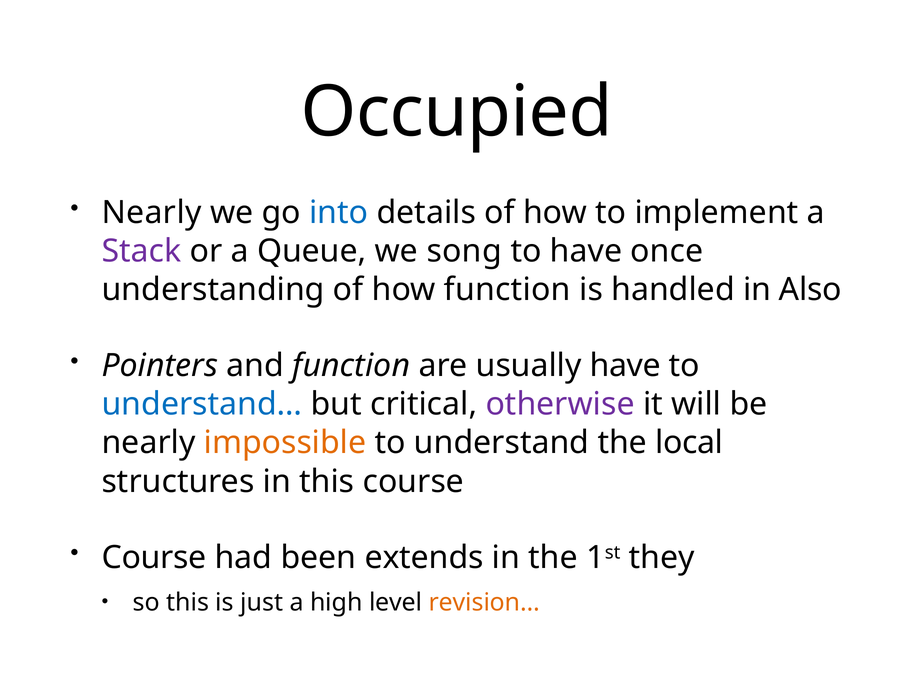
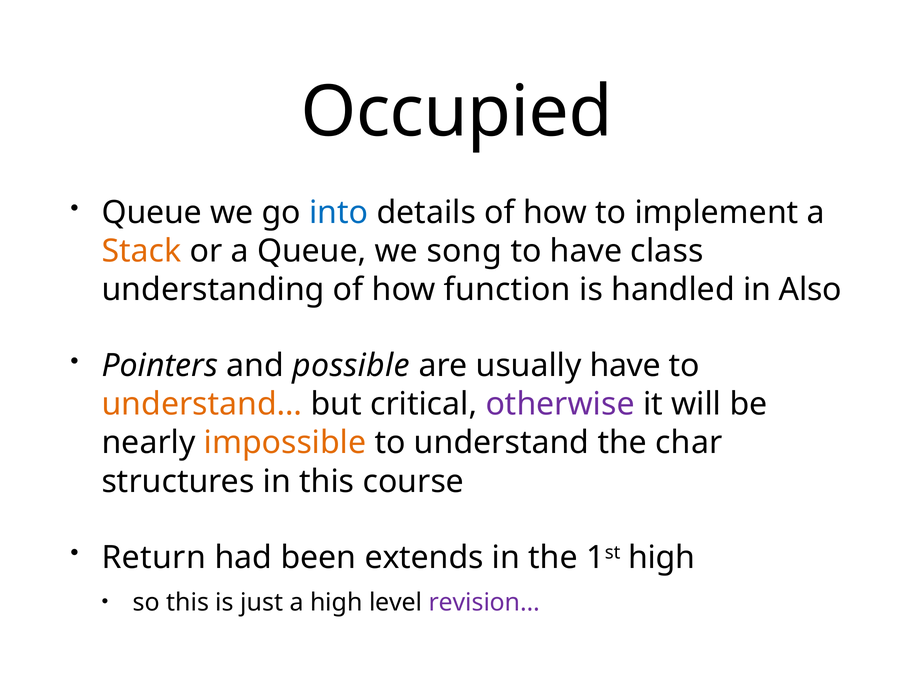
Nearly at (152, 213): Nearly -> Queue
Stack colour: purple -> orange
once: once -> class
and function: function -> possible
understand… colour: blue -> orange
local: local -> char
Course at (154, 557): Course -> Return
1st they: they -> high
revision… colour: orange -> purple
